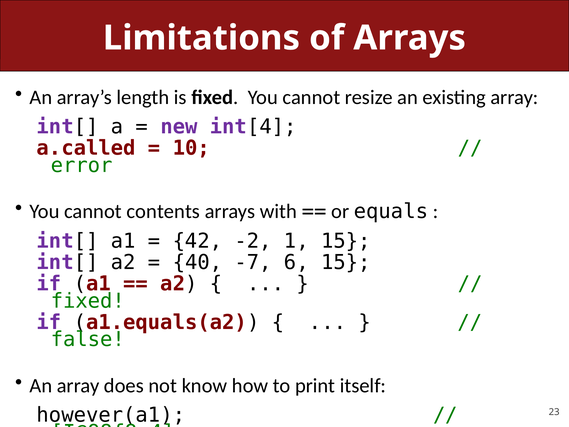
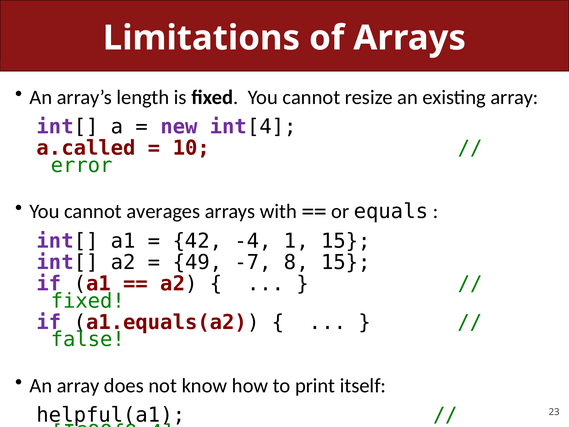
contents: contents -> averages
-2: -2 -> -4
40: 40 -> 49
6: 6 -> 8
however(a1: however(a1 -> helpful(a1
